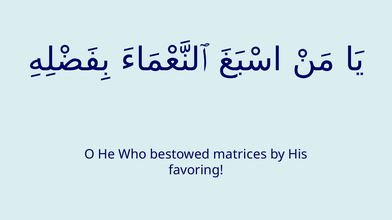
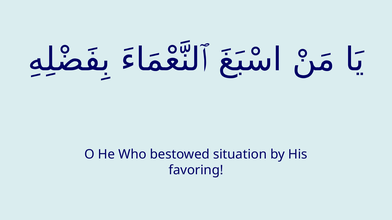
matrices: matrices -> situation
